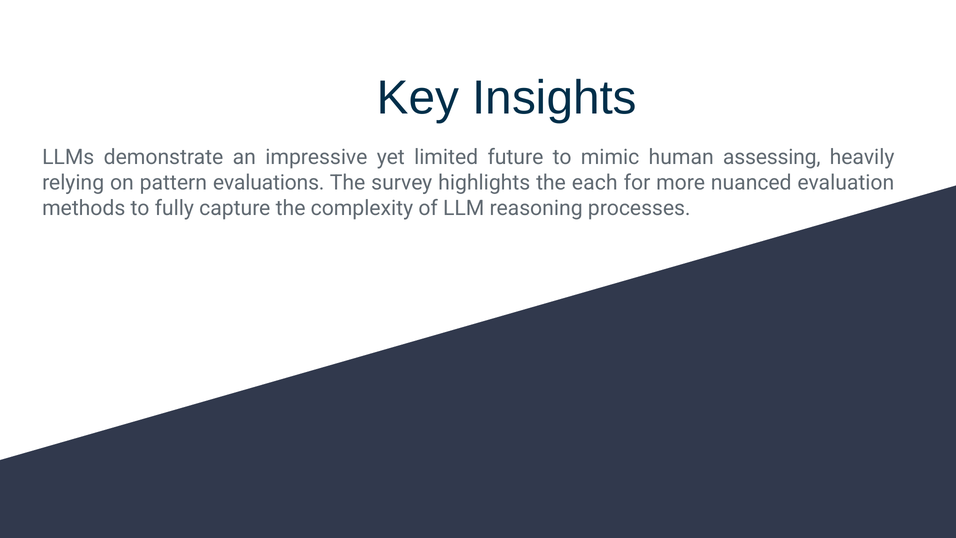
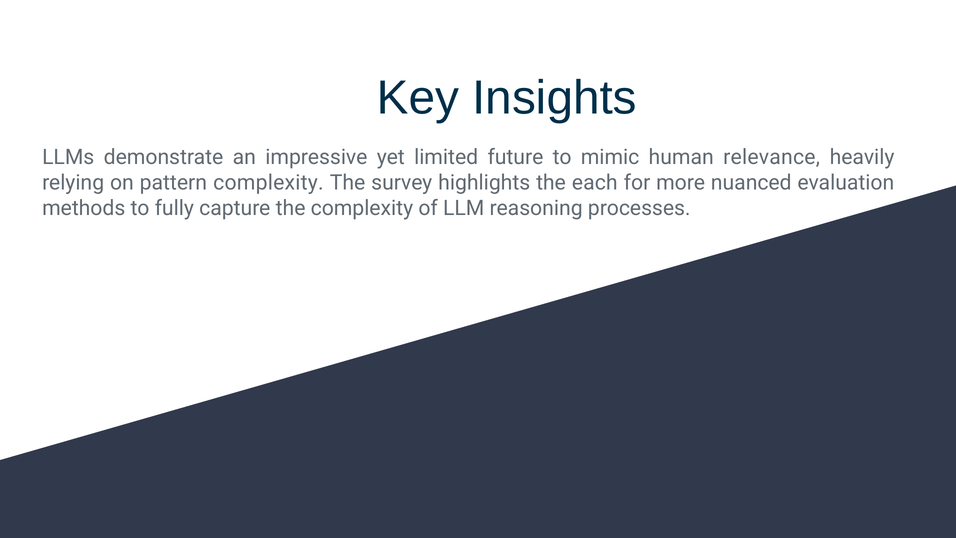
assessing: assessing -> relevance
pattern evaluations: evaluations -> complexity
